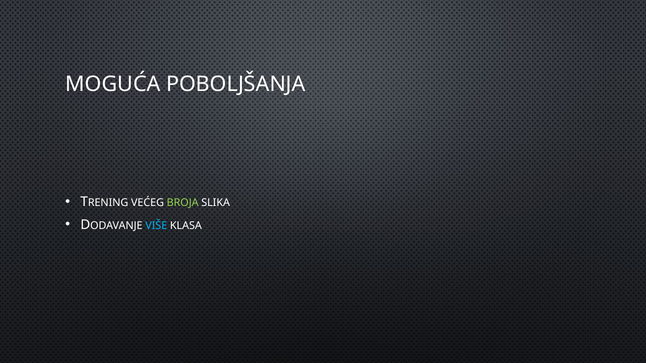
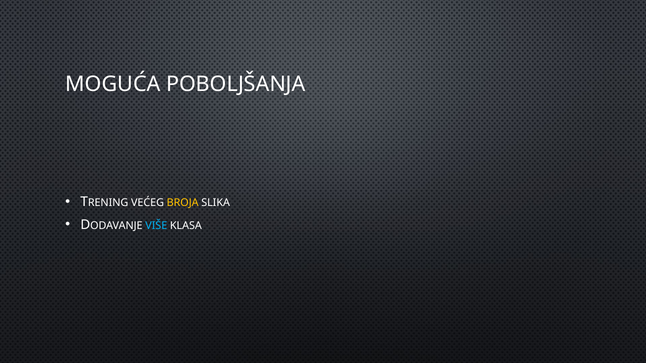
BROJA colour: light green -> yellow
